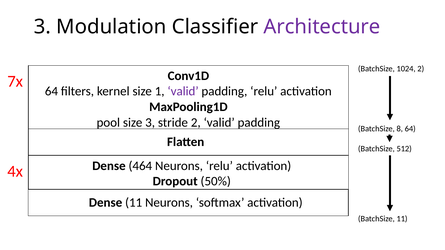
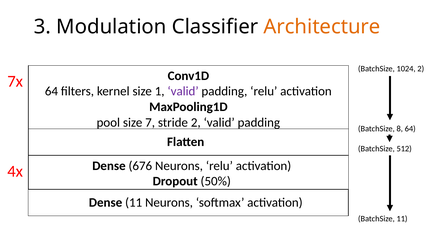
Architecture colour: purple -> orange
size 3: 3 -> 7
464: 464 -> 676
